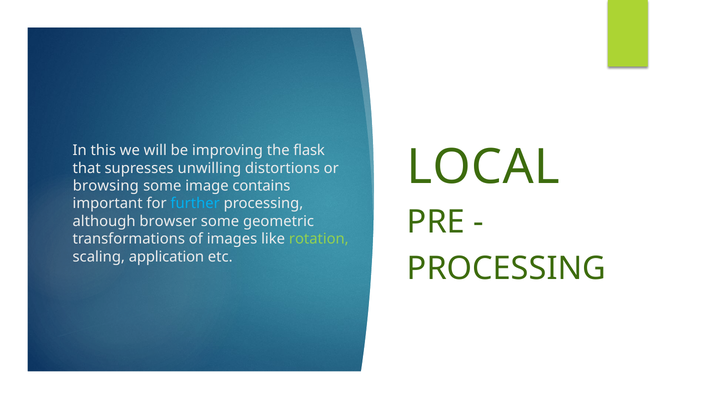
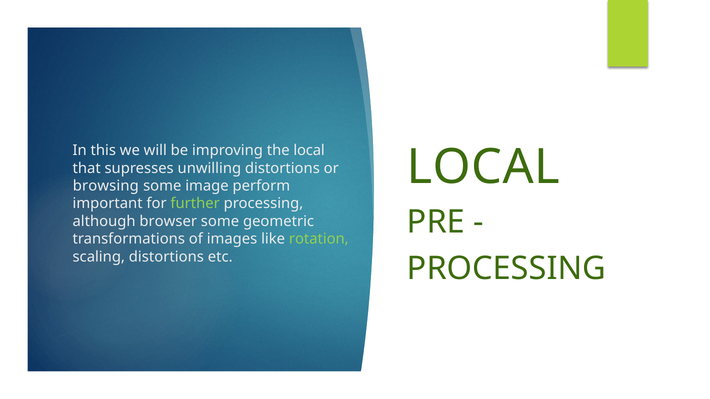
the flask: flask -> local
contains: contains -> perform
further colour: light blue -> light green
scaling application: application -> distortions
